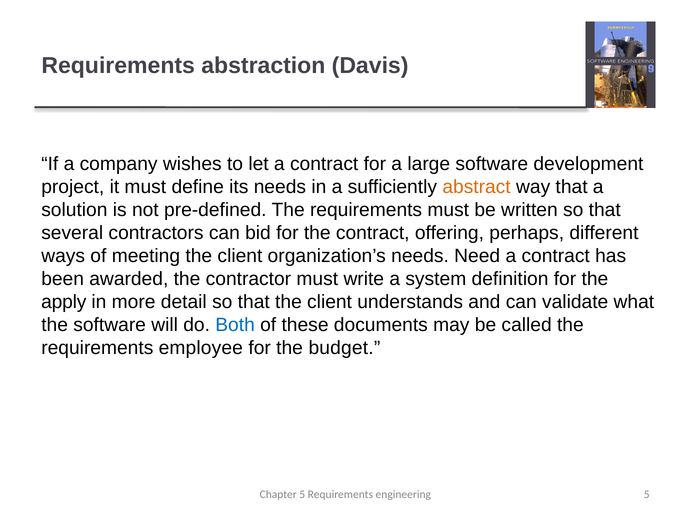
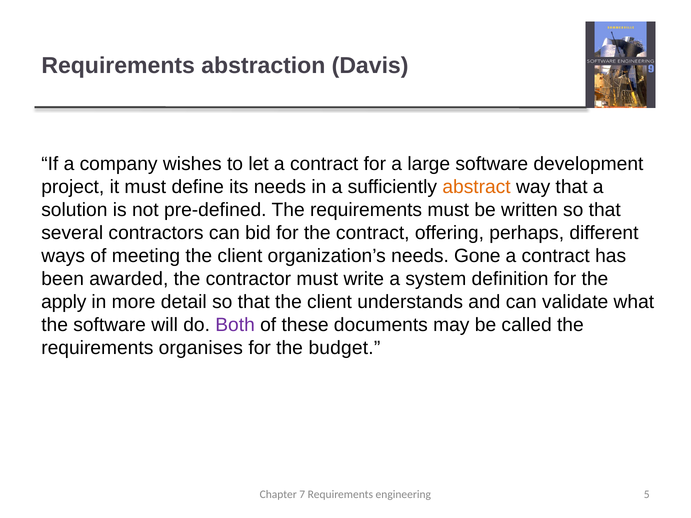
Need: Need -> Gone
Both colour: blue -> purple
employee: employee -> organises
Chapter 5: 5 -> 7
